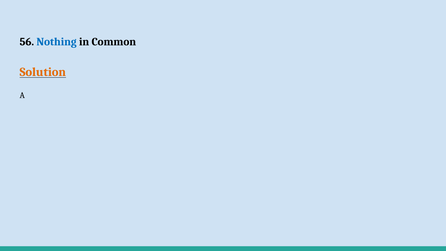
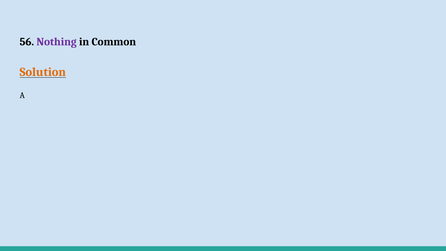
Nothing colour: blue -> purple
